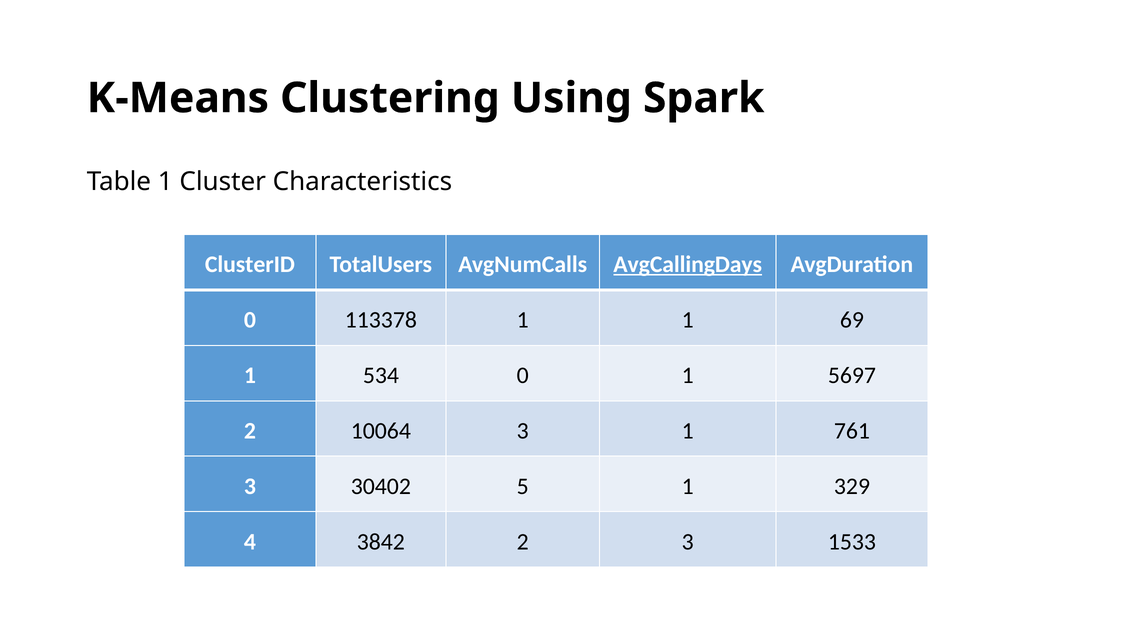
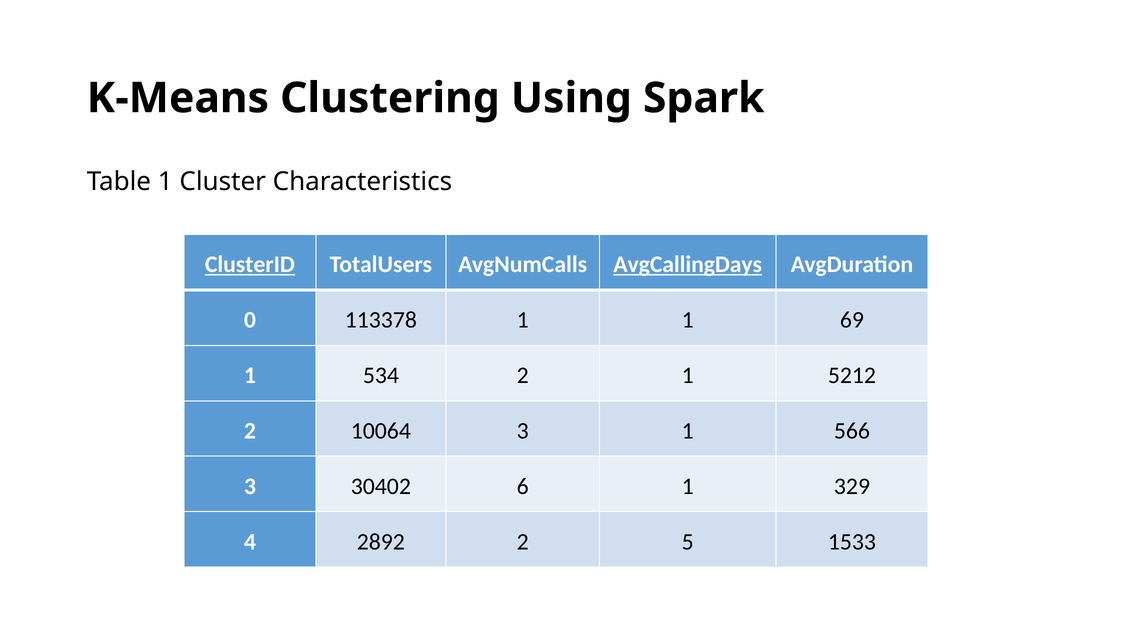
ClusterID underline: none -> present
534 0: 0 -> 2
5697: 5697 -> 5212
761: 761 -> 566
5: 5 -> 6
3842: 3842 -> 2892
2 3: 3 -> 5
